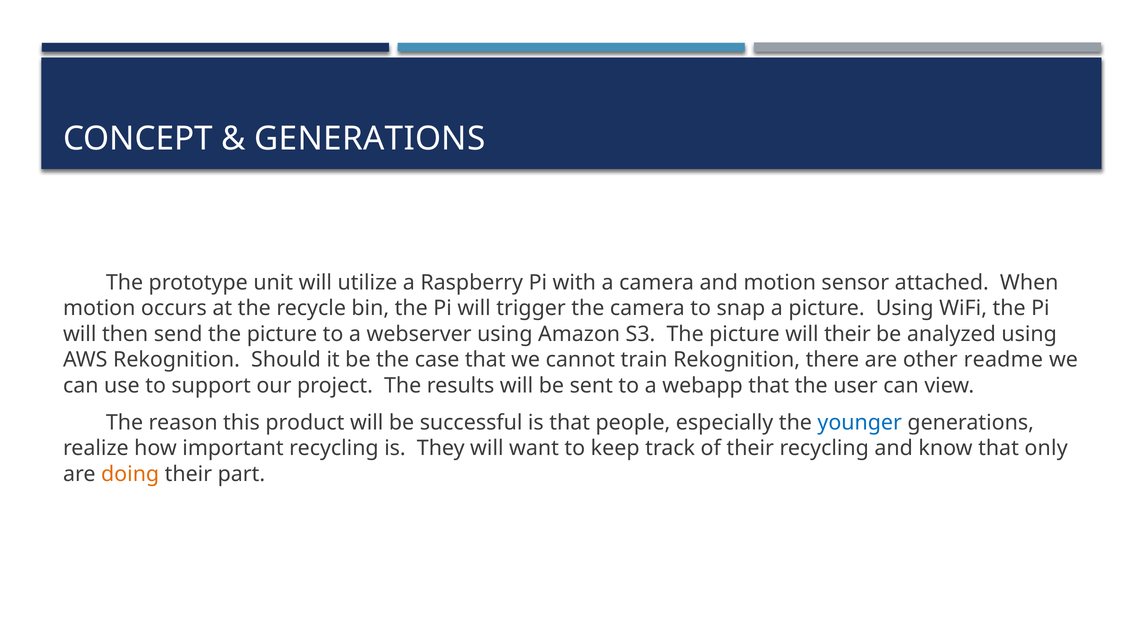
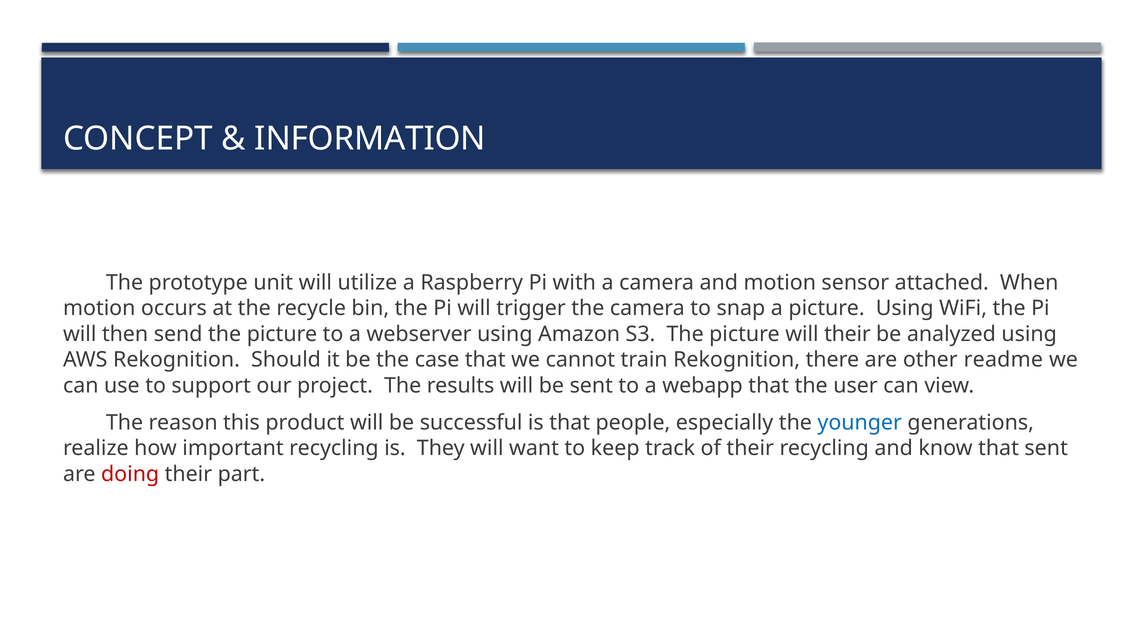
GENERATIONS at (370, 139): GENERATIONS -> INFORMATION
that only: only -> sent
doing colour: orange -> red
